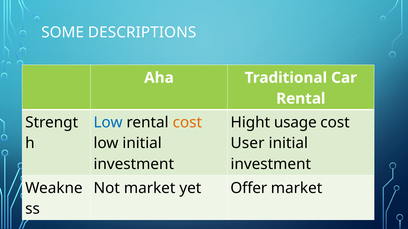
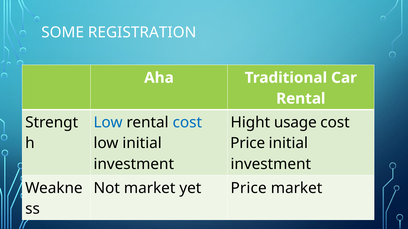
DESCRIPTIONS: DESCRIPTIONS -> REGISTRATION
cost at (187, 123) colour: orange -> blue
User at (248, 144): User -> Price
yet Offer: Offer -> Price
